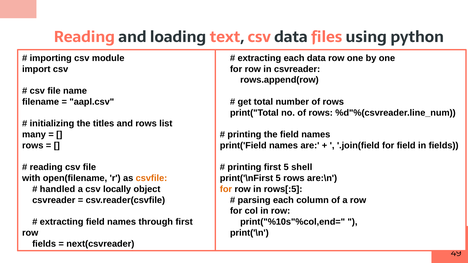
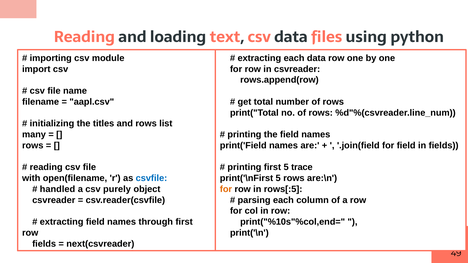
shell: shell -> trace
csvfile colour: orange -> blue
locally: locally -> purely
